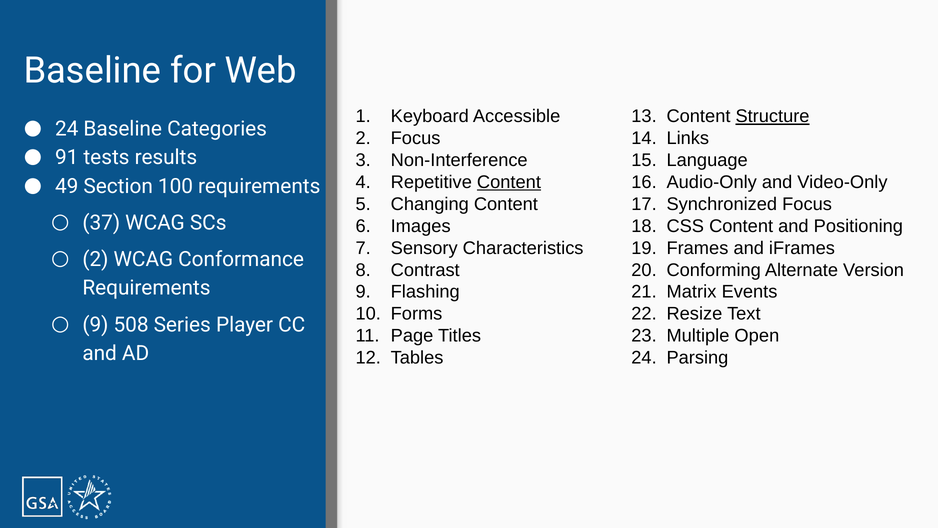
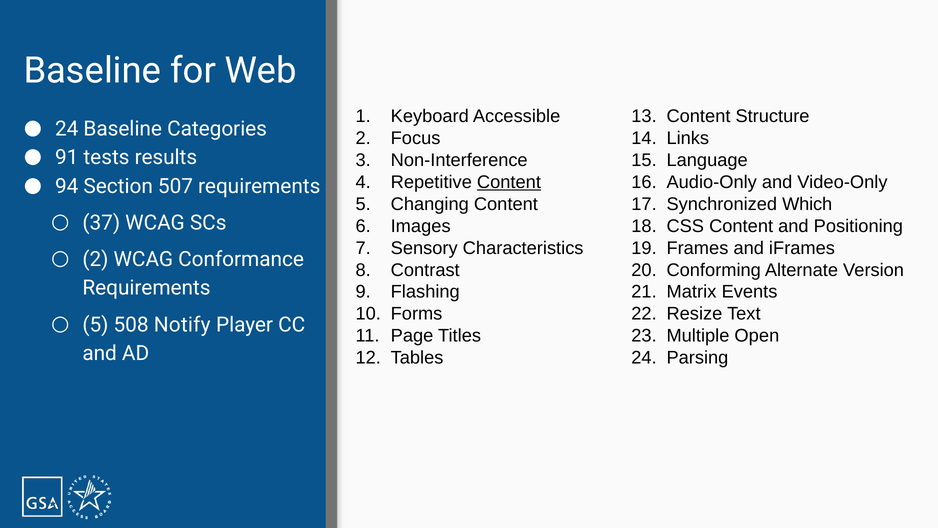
Structure underline: present -> none
49: 49 -> 94
100: 100 -> 507
Synchronized Focus: Focus -> Which
9 at (95, 324): 9 -> 5
Series: Series -> Notify
